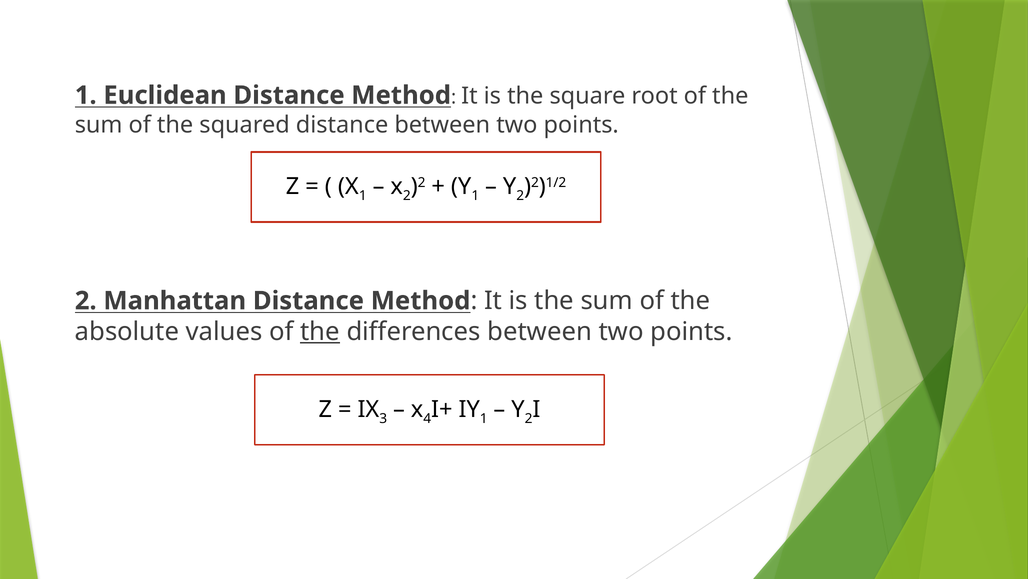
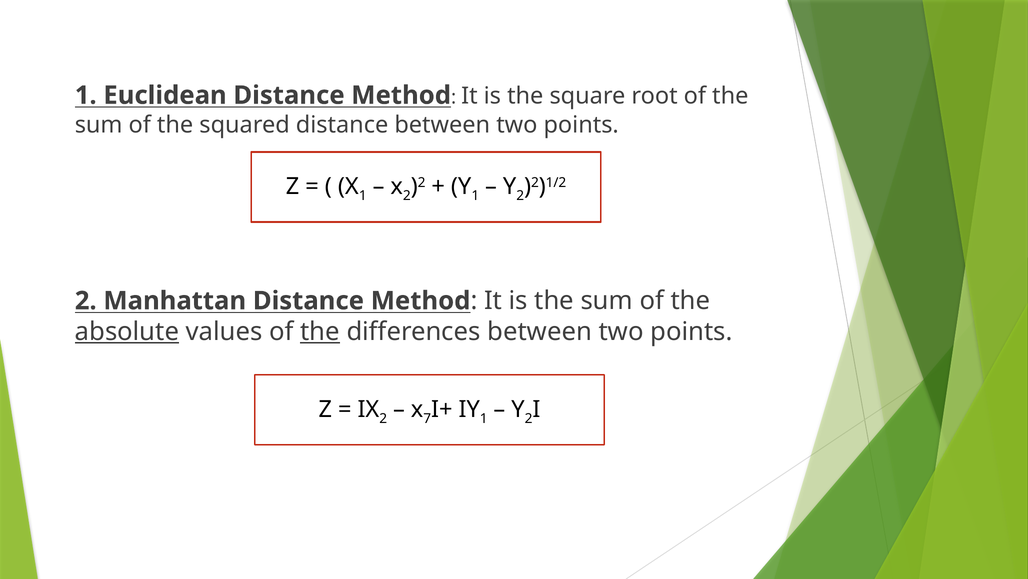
absolute underline: none -> present
3 at (383, 418): 3 -> 2
4: 4 -> 7
